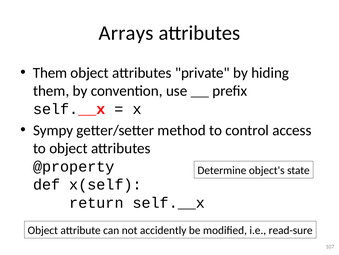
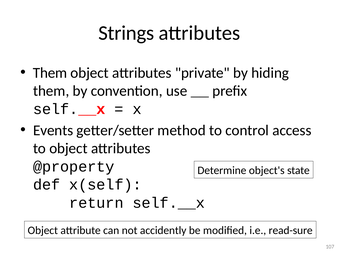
Arrays: Arrays -> Strings
Sympy: Sympy -> Events
